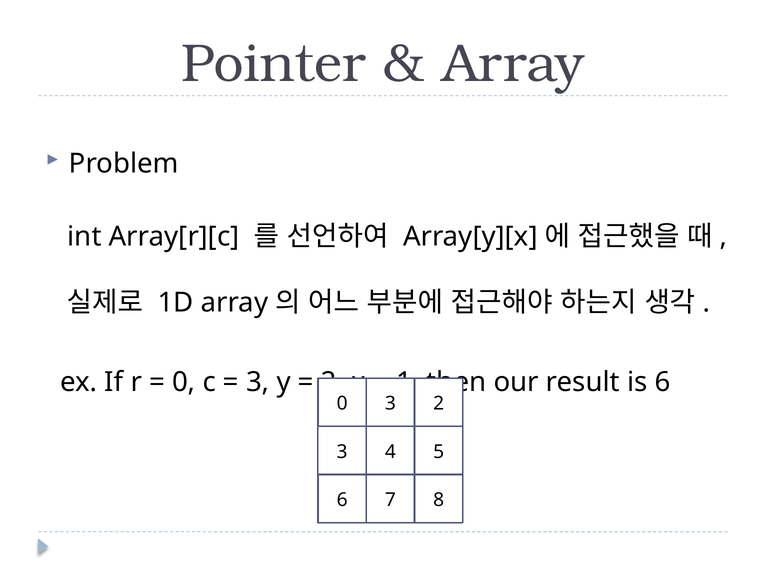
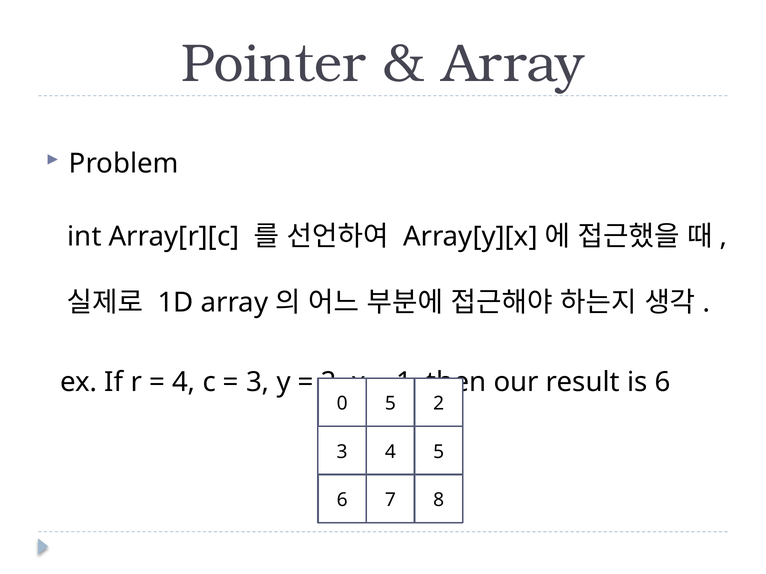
0 at (184, 382): 0 -> 4
0 3: 3 -> 5
